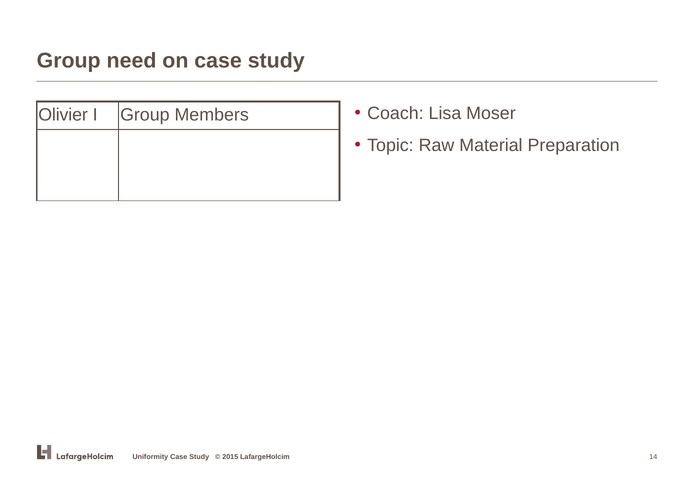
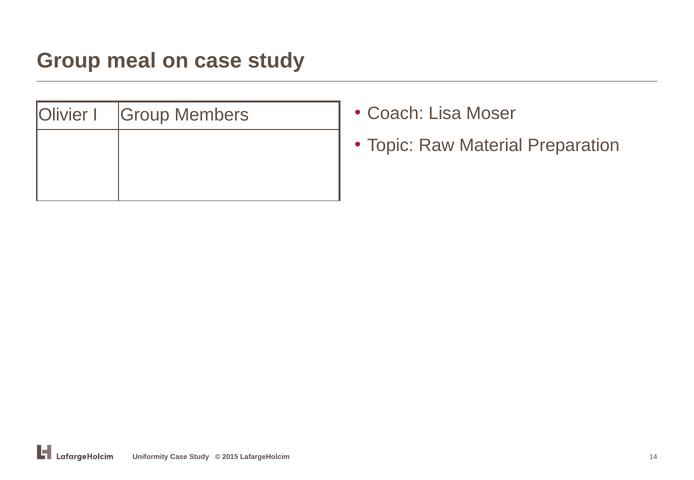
need: need -> meal
